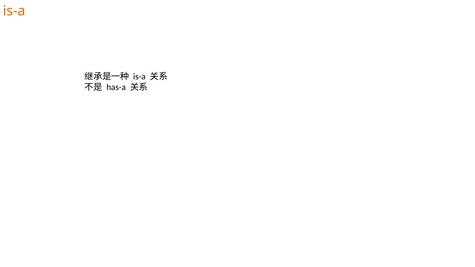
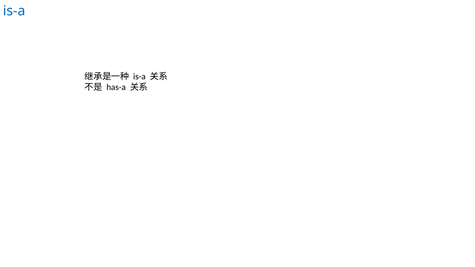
is-a at (14, 11) colour: orange -> blue
